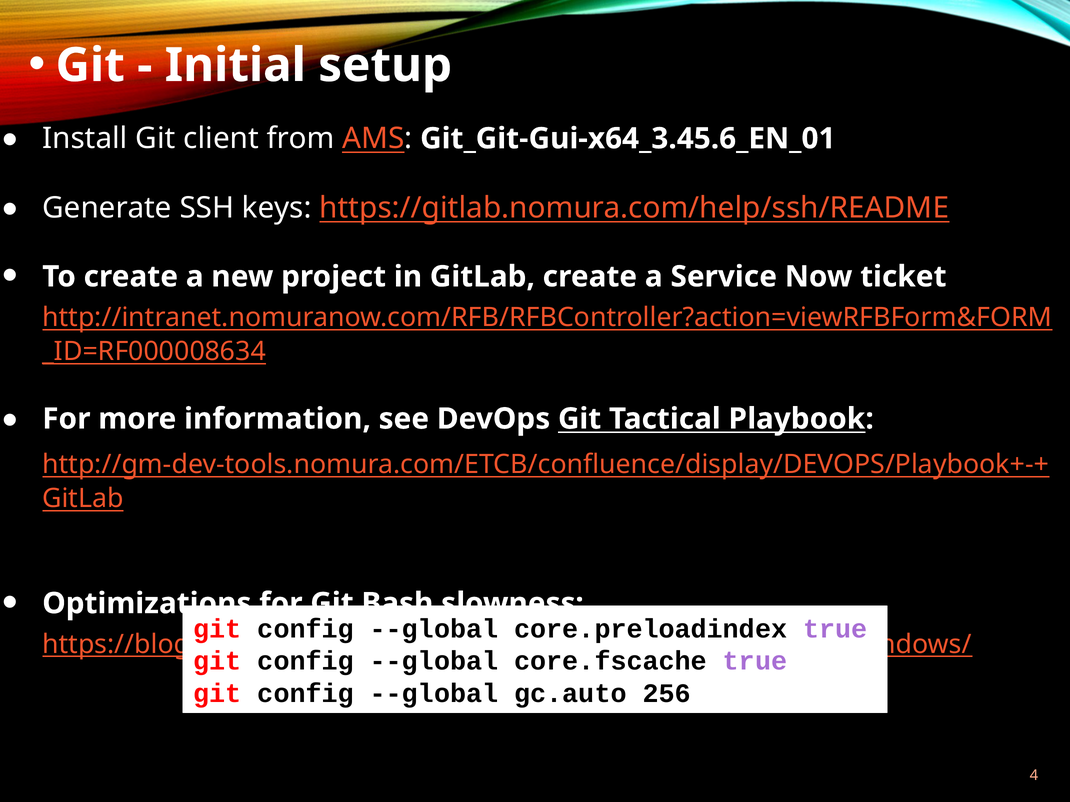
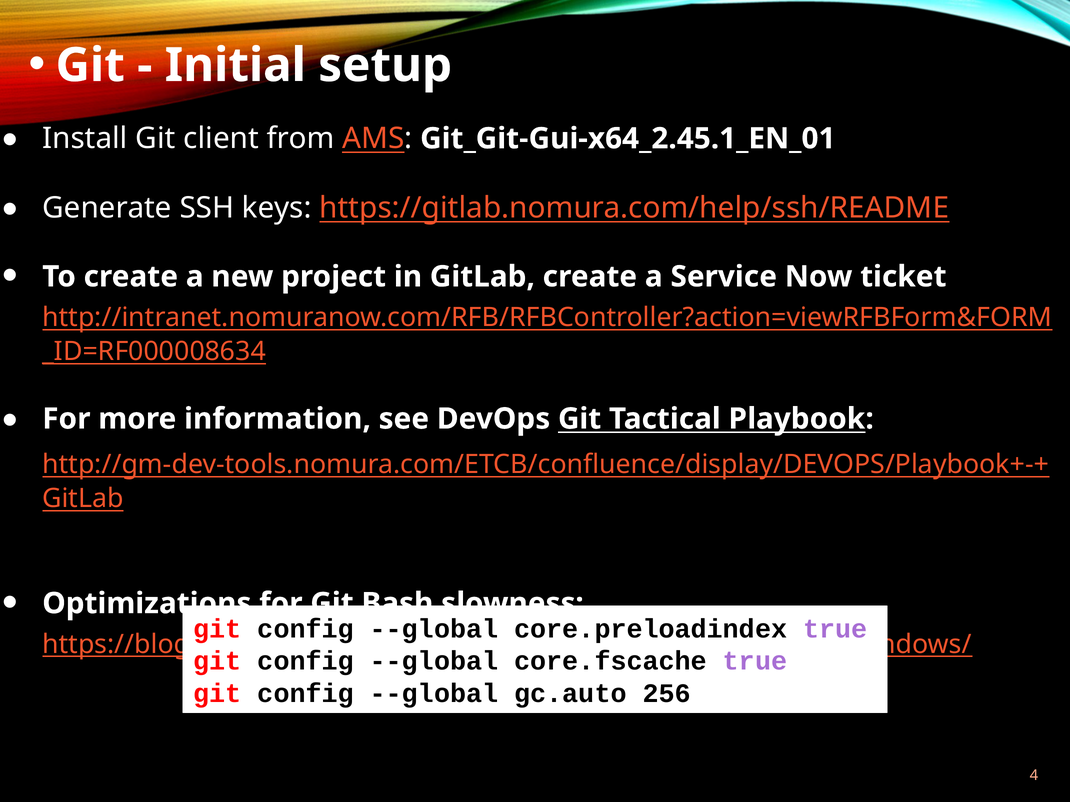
Git_Git-Gui-x64_3.45.6_EN_01: Git_Git-Gui-x64_3.45.6_EN_01 -> Git_Git-Gui-x64_2.45.1_EN_01
